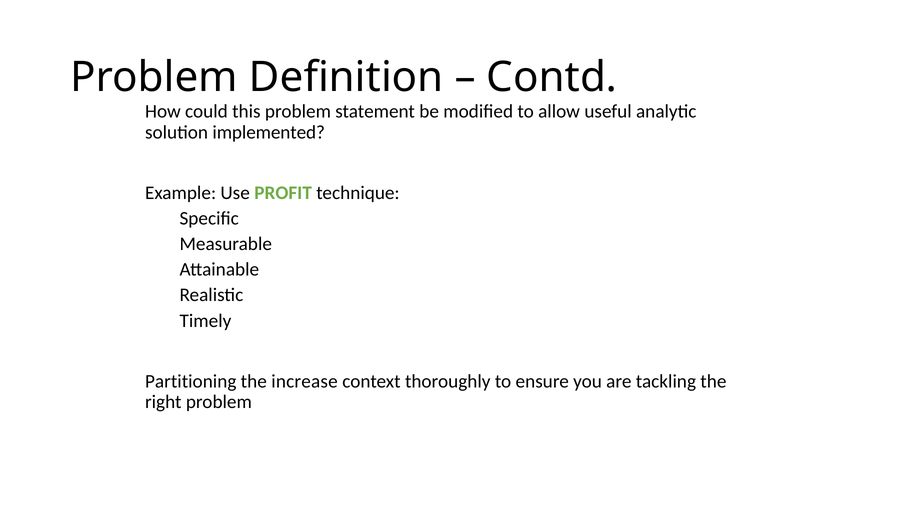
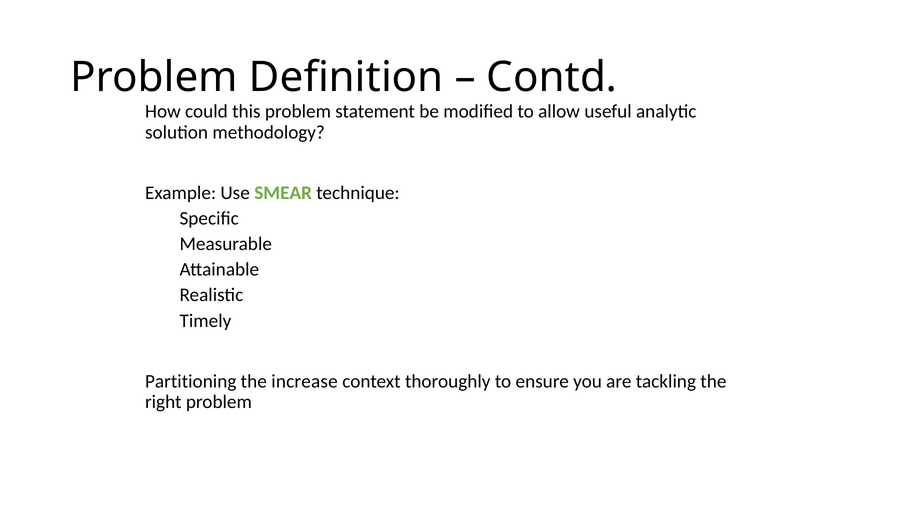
implemented: implemented -> methodology
PROFIT: PROFIT -> SMEAR
